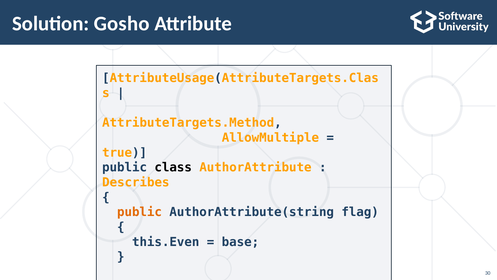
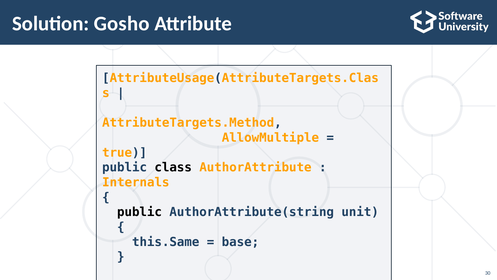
Describes: Describes -> Internals
public at (140, 212) colour: orange -> black
flag: flag -> unit
this.Even: this.Even -> this.Same
